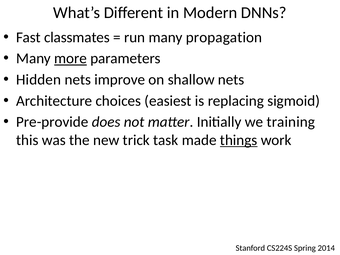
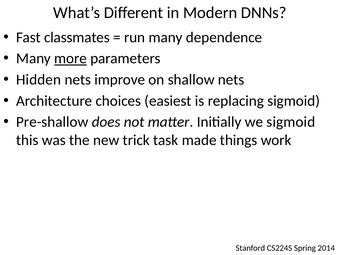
propagation: propagation -> dependence
Pre-provide: Pre-provide -> Pre-shallow
we training: training -> sigmoid
things underline: present -> none
